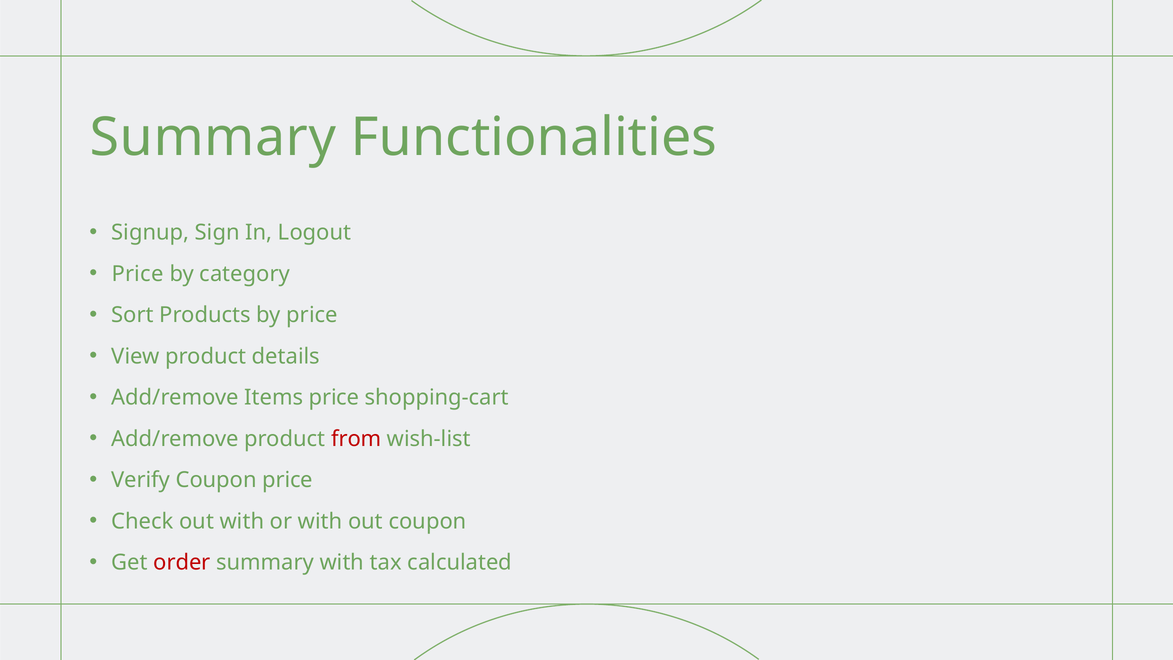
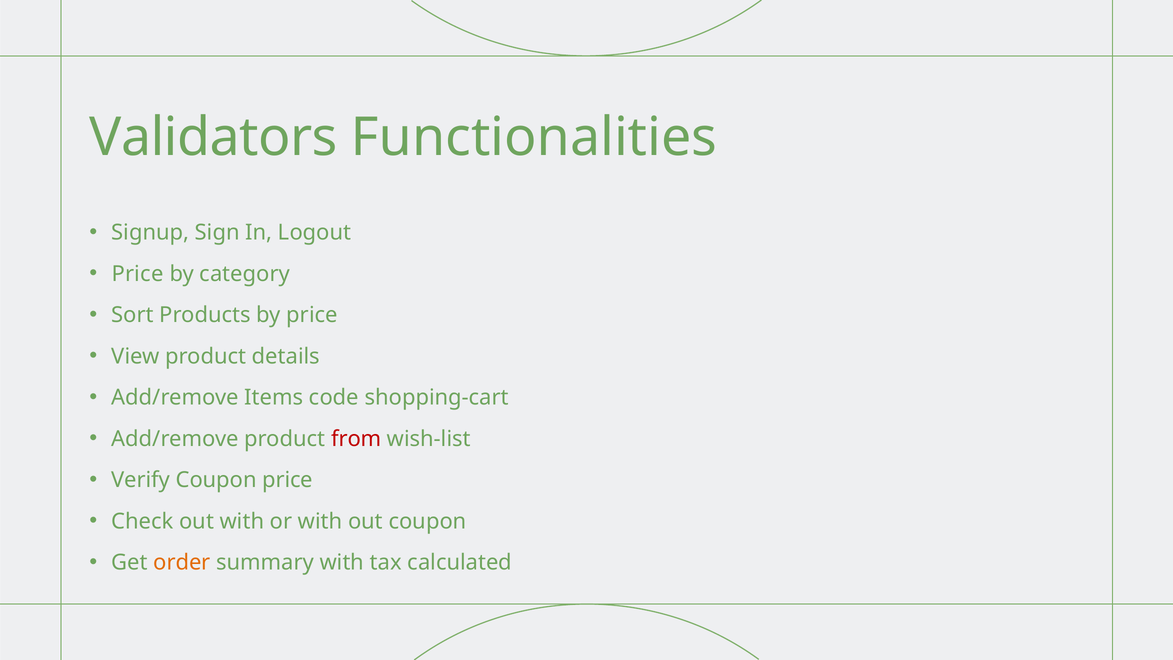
Summary at (213, 137): Summary -> Validators
Items price: price -> code
order colour: red -> orange
